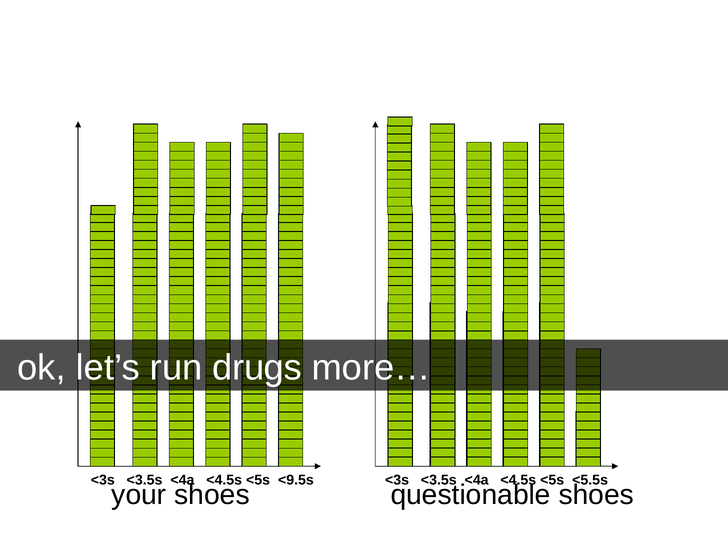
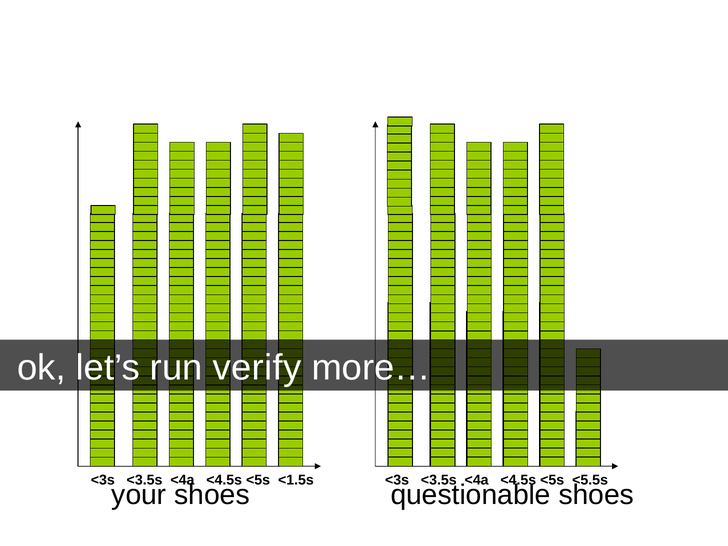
drugs: drugs -> verify
<9.5s: <9.5s -> <1.5s
